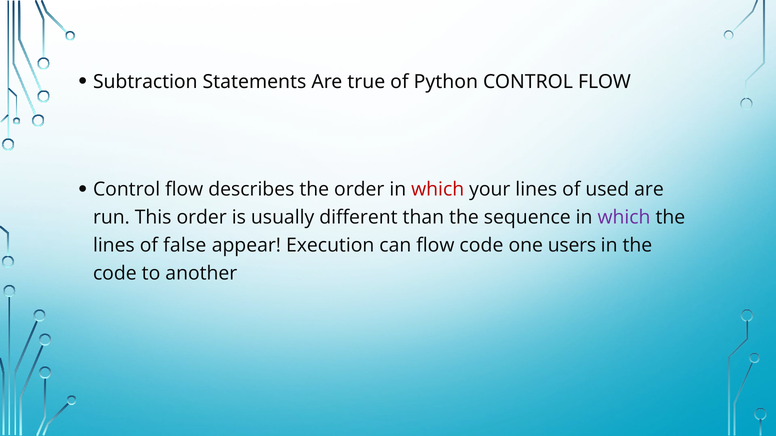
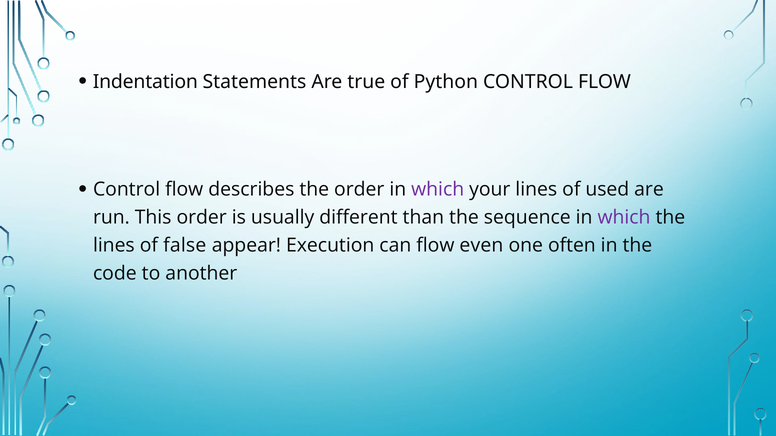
Subtraction: Subtraction -> Indentation
which at (438, 190) colour: red -> purple
flow code: code -> even
users: users -> often
